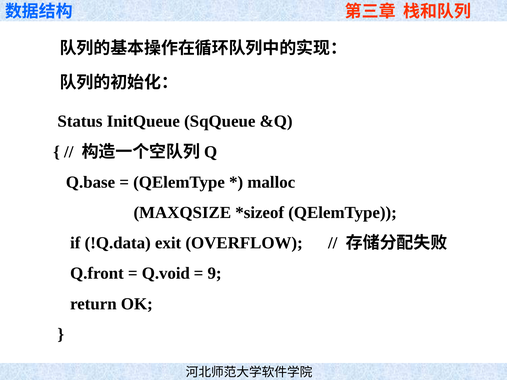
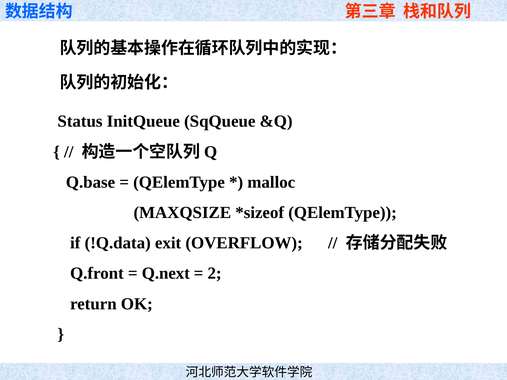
Q.void: Q.void -> Q.next
9: 9 -> 2
